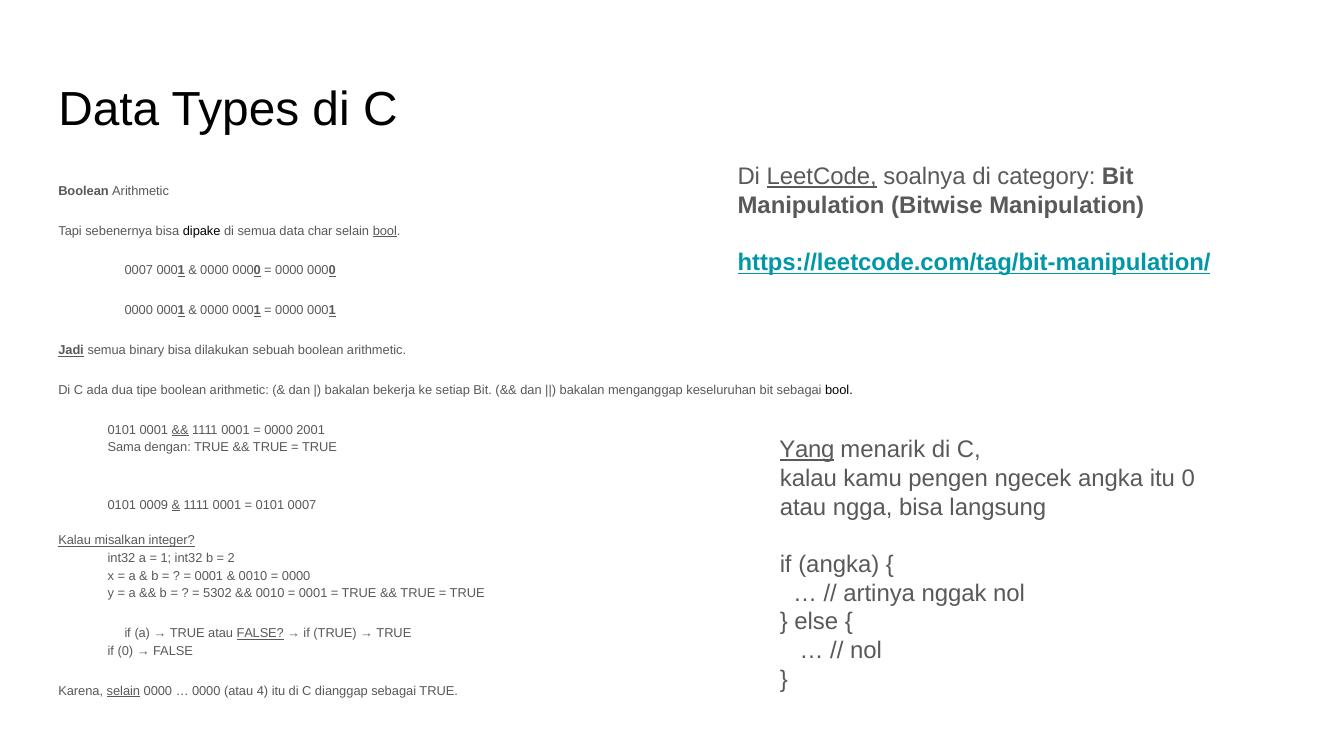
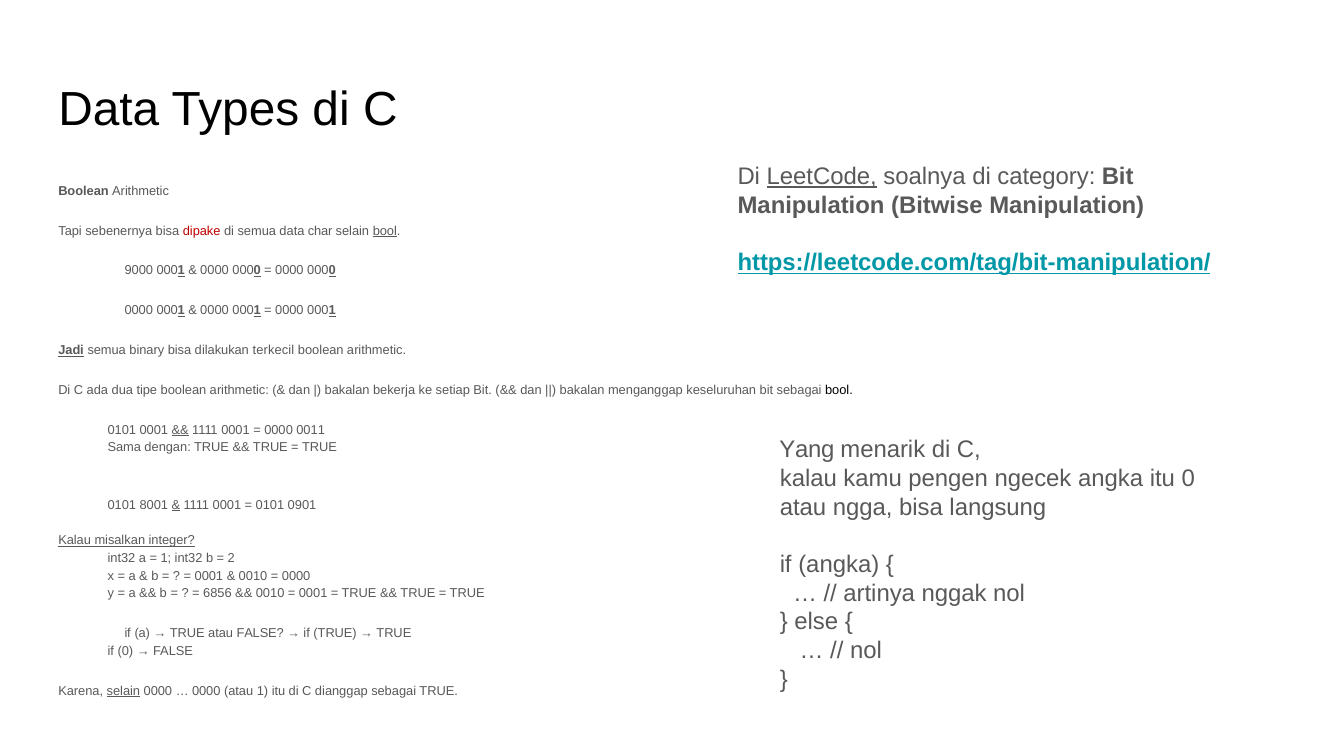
dipake colour: black -> red
0007 at (139, 271): 0007 -> 9000
sebuah: sebuah -> terkecil
2001: 2001 -> 0011
Yang underline: present -> none
0009: 0009 -> 8001
0101 0007: 0007 -> 0901
5302: 5302 -> 6856
FALSE at (260, 633) underline: present -> none
atau 4: 4 -> 1
